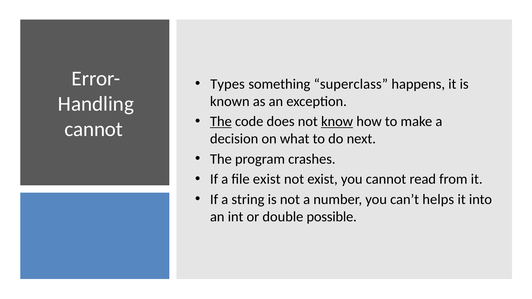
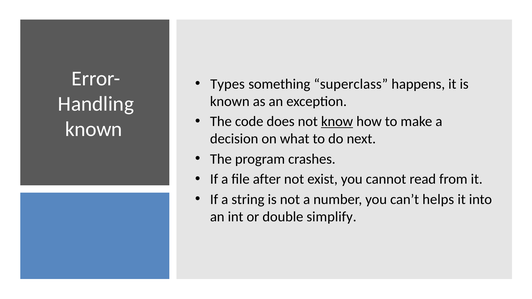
The at (221, 122) underline: present -> none
cannot at (94, 129): cannot -> known
file exist: exist -> after
possible: possible -> simplify
